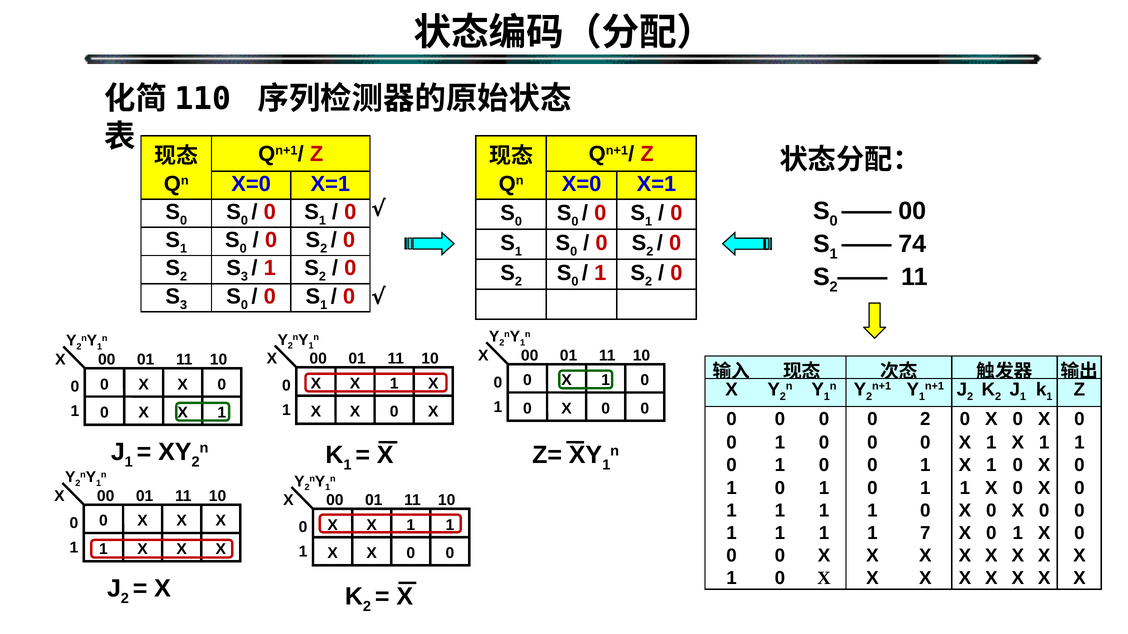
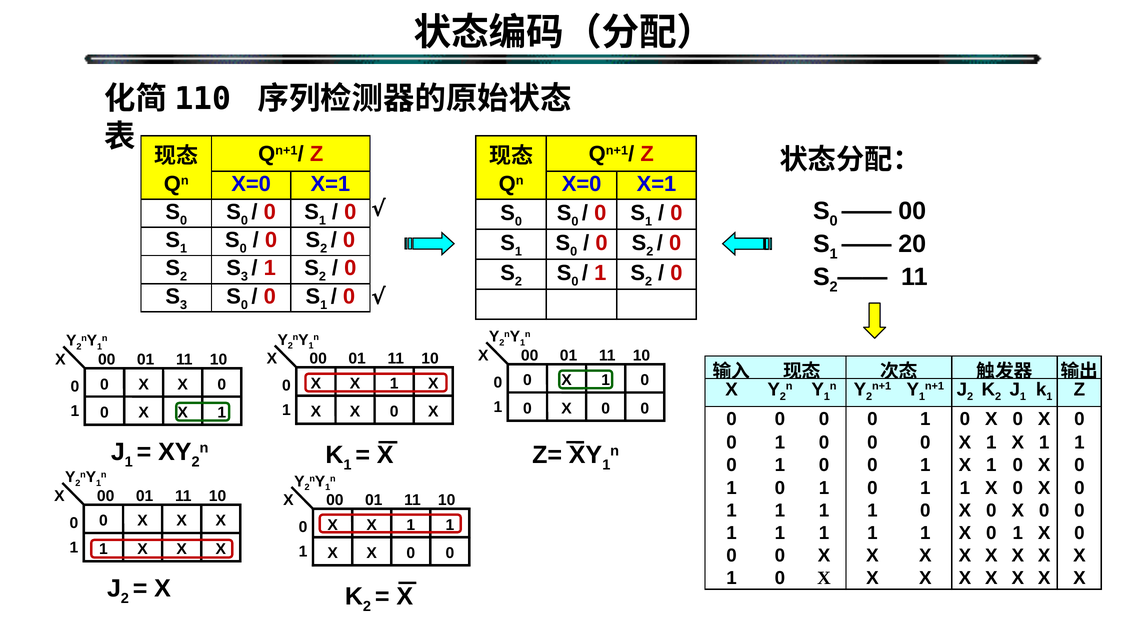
74: 74 -> 20
0 0 0 2: 2 -> 1
7 at (925, 533): 7 -> 1
